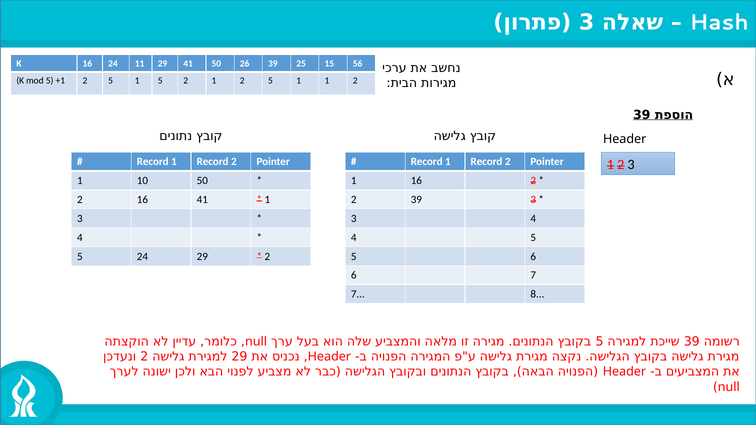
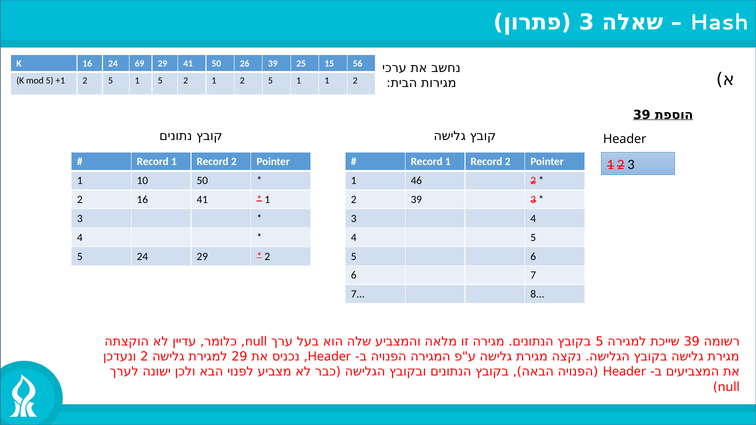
11: 11 -> 69
1 16: 16 -> 46
